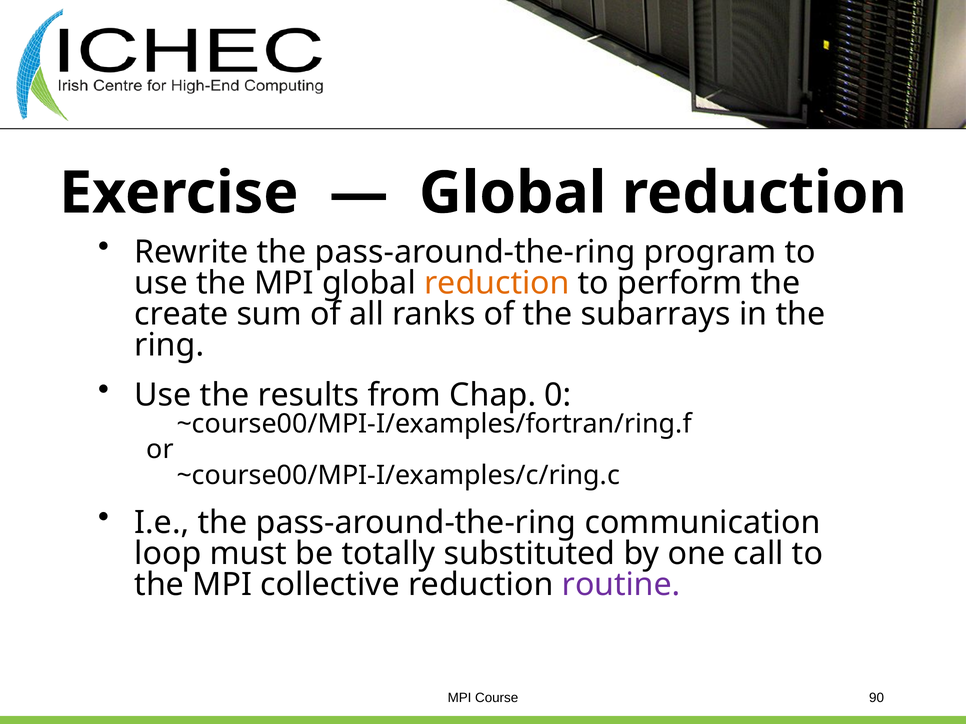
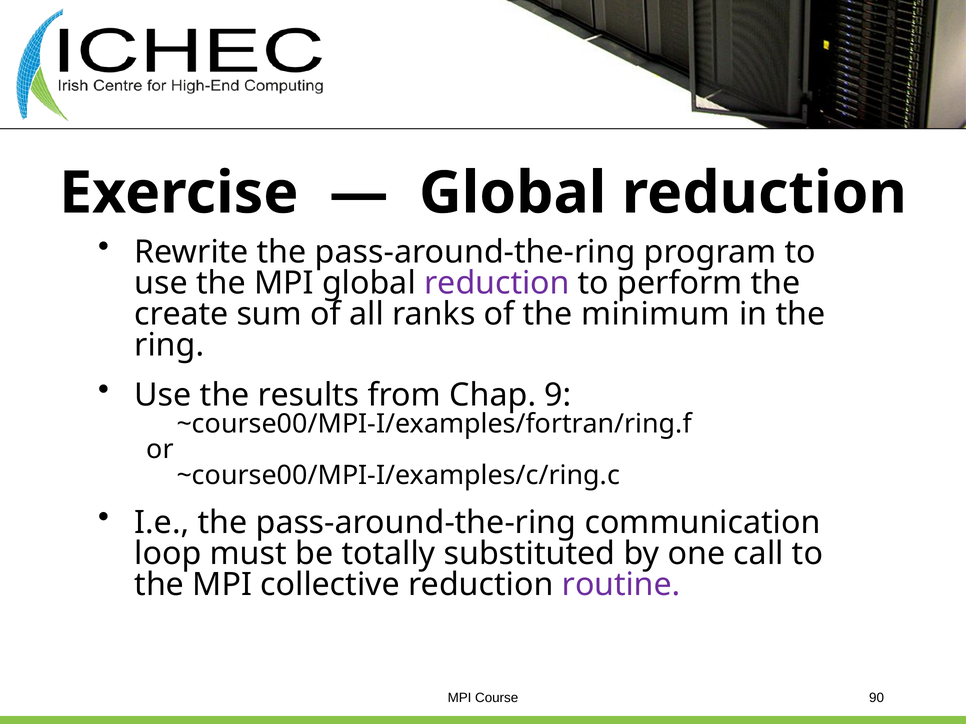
reduction at (497, 283) colour: orange -> purple
subarrays: subarrays -> minimum
0: 0 -> 9
